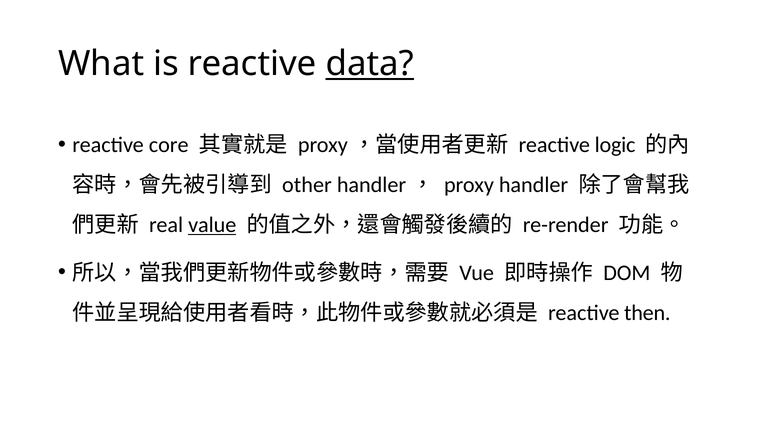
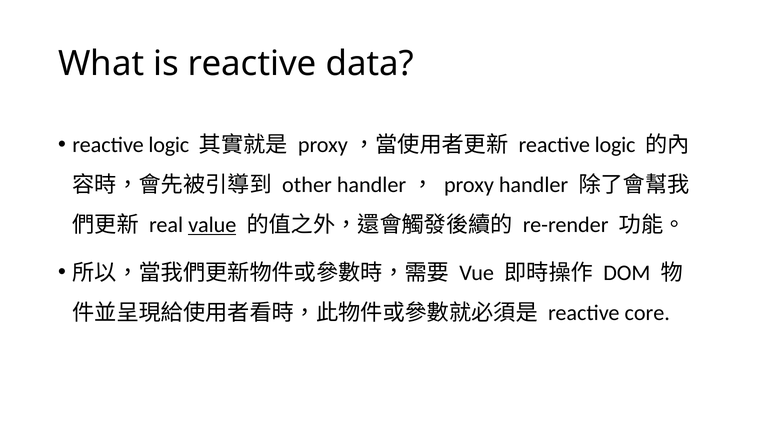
data underline: present -> none
core at (169, 145): core -> logic
then: then -> core
